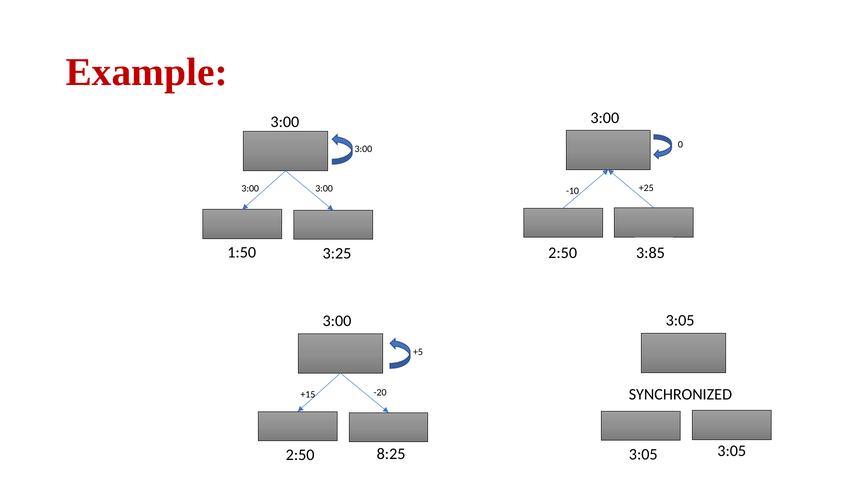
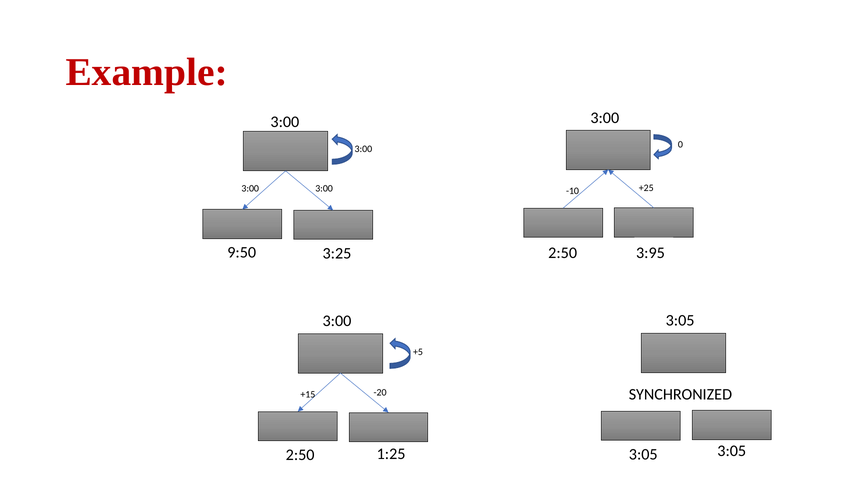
1:50: 1:50 -> 9:50
3:85: 3:85 -> 3:95
8:25: 8:25 -> 1:25
